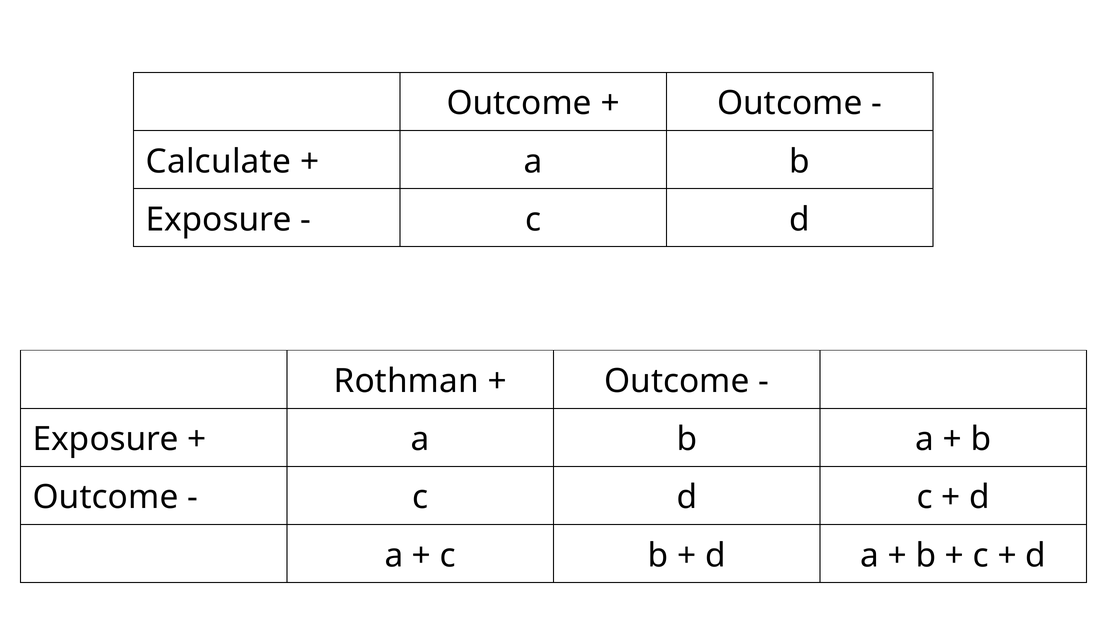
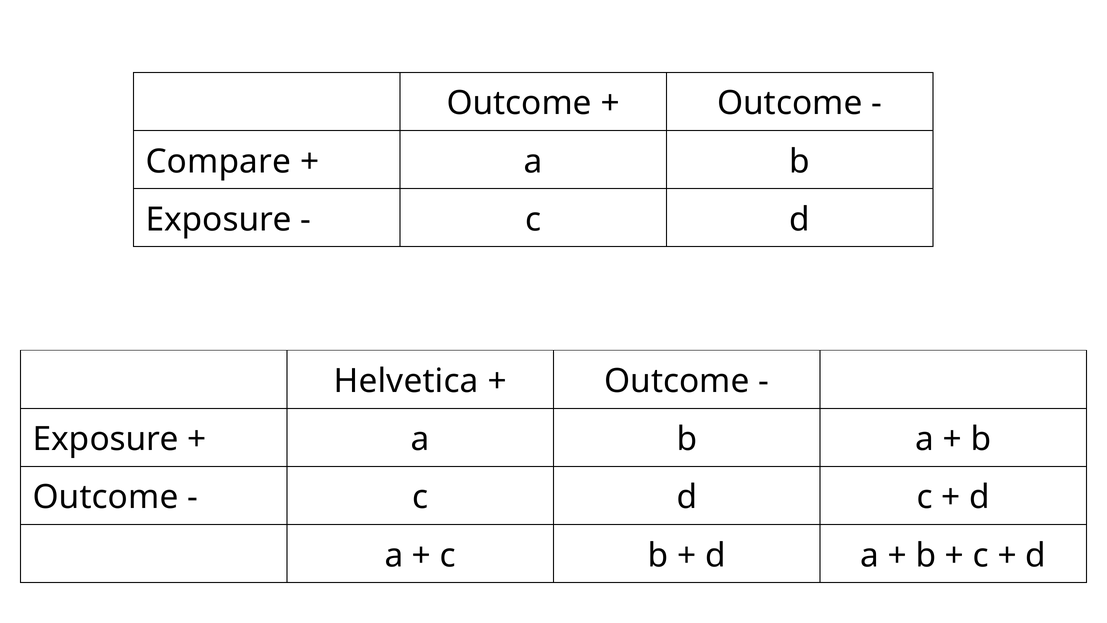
Calculate: Calculate -> Compare
Rothman: Rothman -> Helvetica
